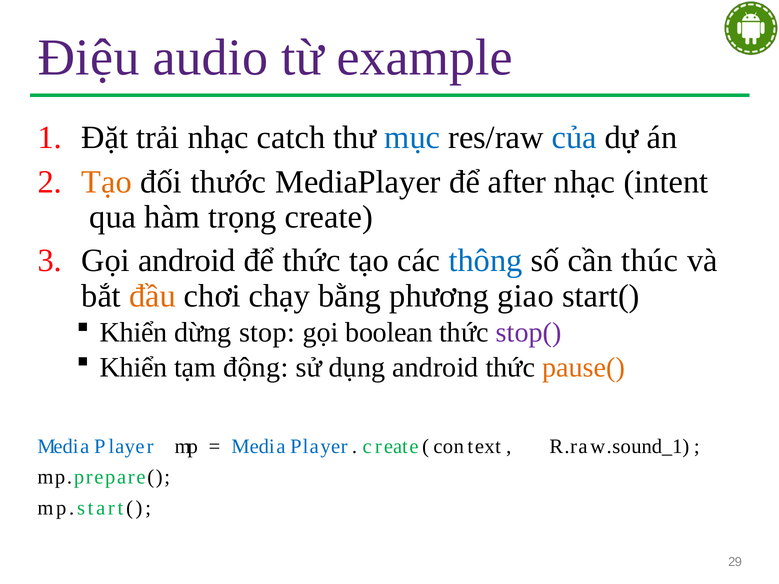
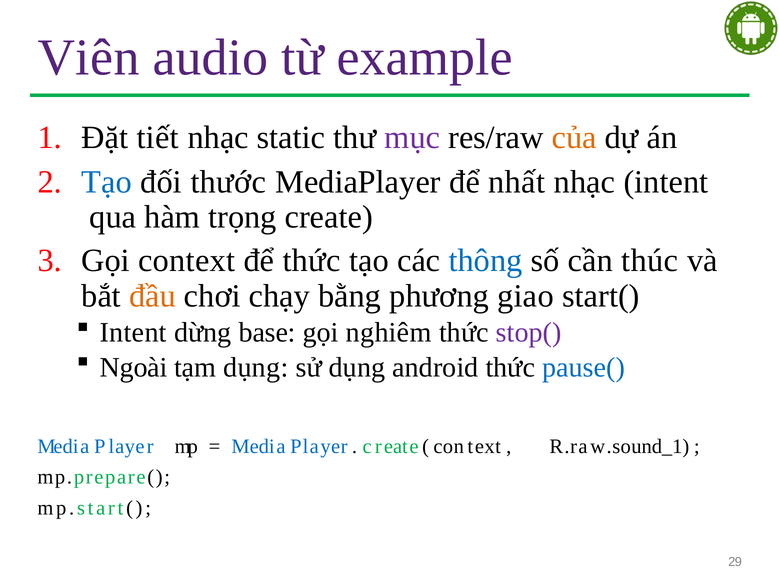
Điệu: Điệu -> Viên
trải: trải -> tiết
catch: catch -> static
mục colour: blue -> purple
của colour: blue -> orange
Tạo at (107, 182) colour: orange -> blue
after: after -> nhất
Gọi android: android -> context
Khiển at (134, 333): Khiển -> Intent
stop: stop -> base
boolean: boolean -> nghiêm
Khiển at (134, 367): Khiển -> Ngoài
tạm động: động -> dụng
pause( colour: orange -> blue
